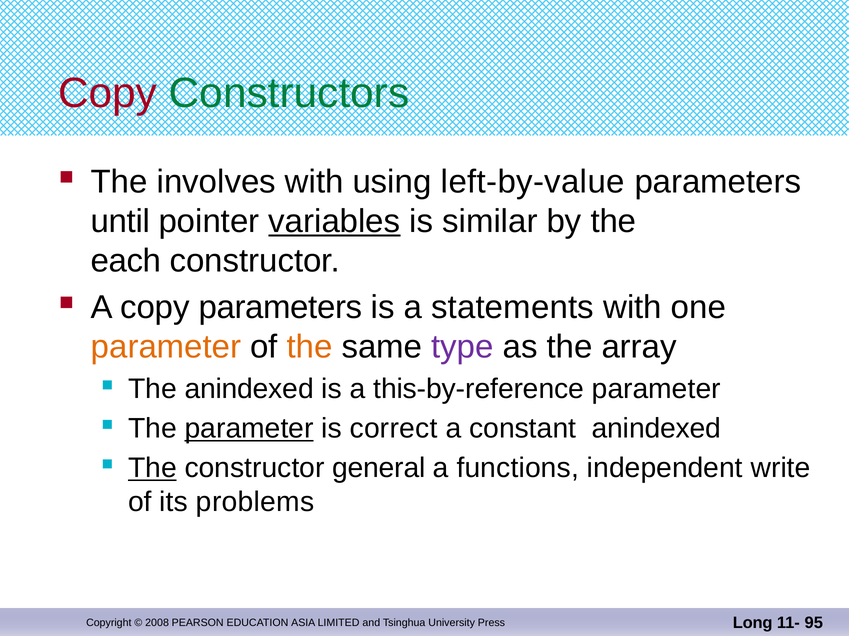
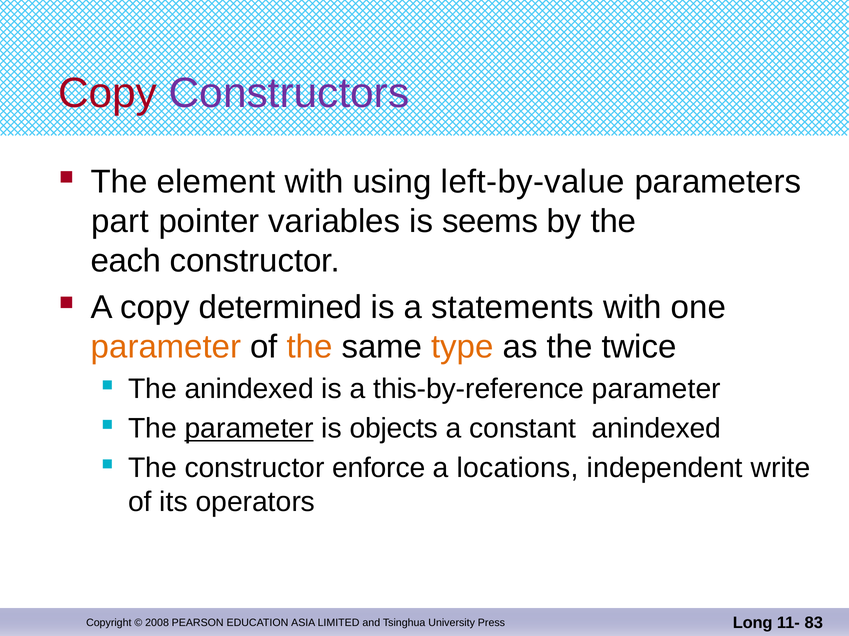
Constructors colour: green -> purple
involves: involves -> element
until: until -> part
variables underline: present -> none
similar: similar -> seems
copy parameters: parameters -> determined
type colour: purple -> orange
array: array -> twice
correct: correct -> objects
The at (152, 469) underline: present -> none
general: general -> enforce
functions: functions -> locations
problems: problems -> operators
95: 95 -> 83
